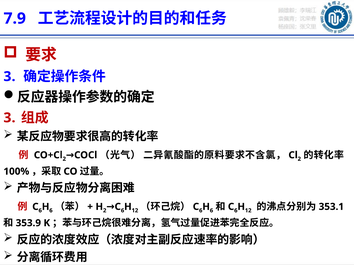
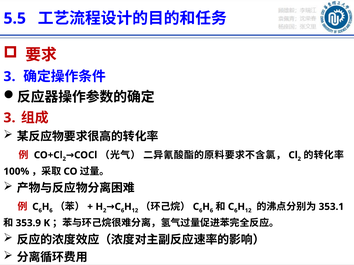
7.9: 7.9 -> 5.5
